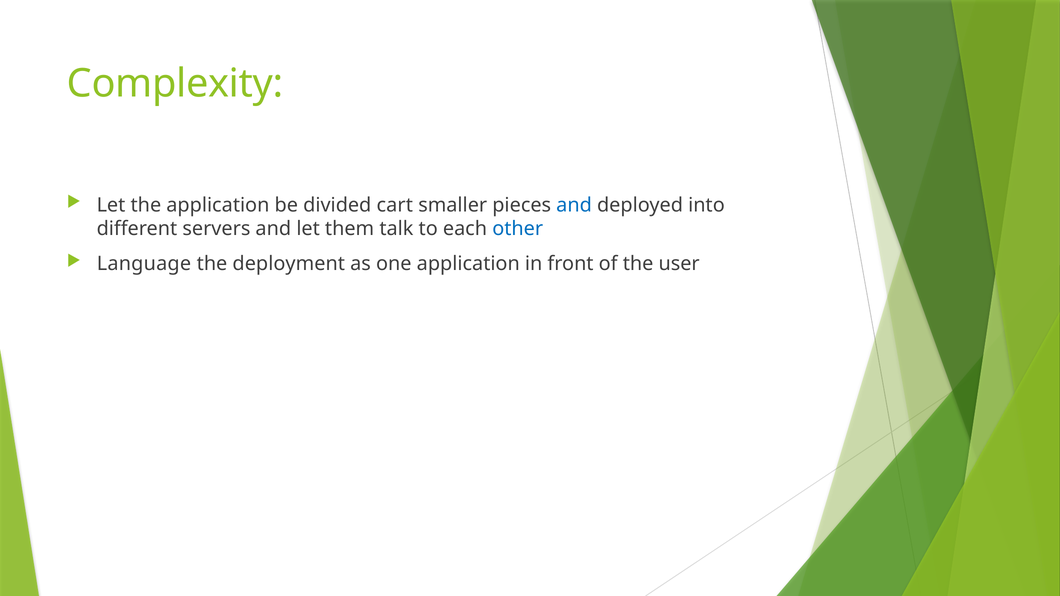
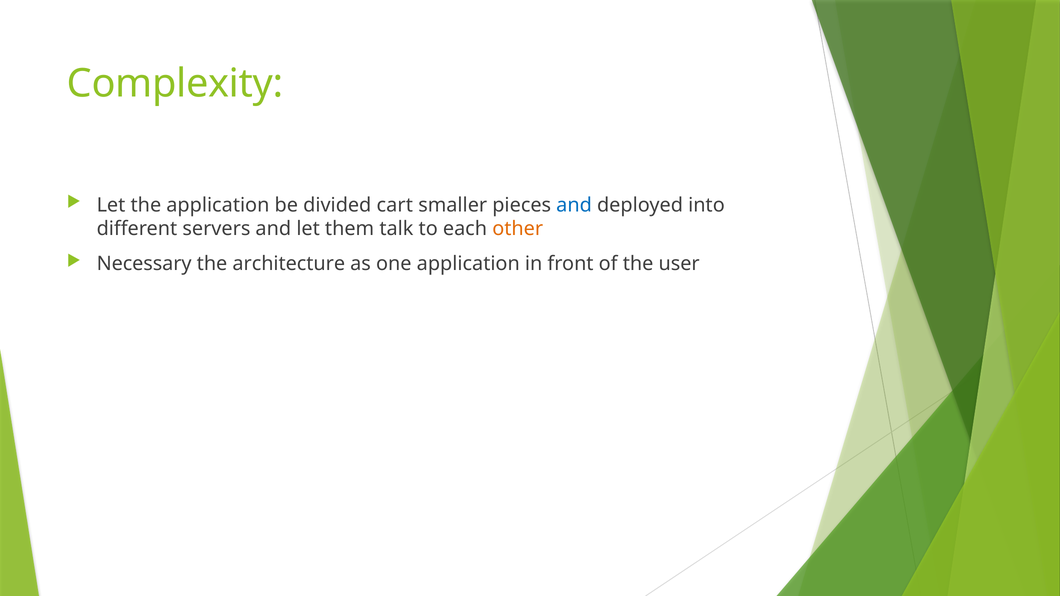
other colour: blue -> orange
Language: Language -> Necessary
deployment: deployment -> architecture
